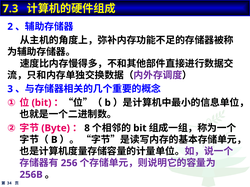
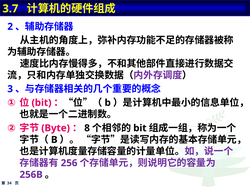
7.3: 7.3 -> 3.7
